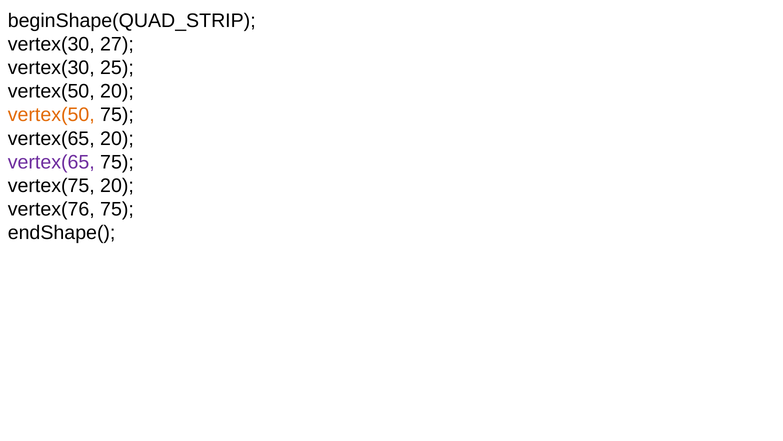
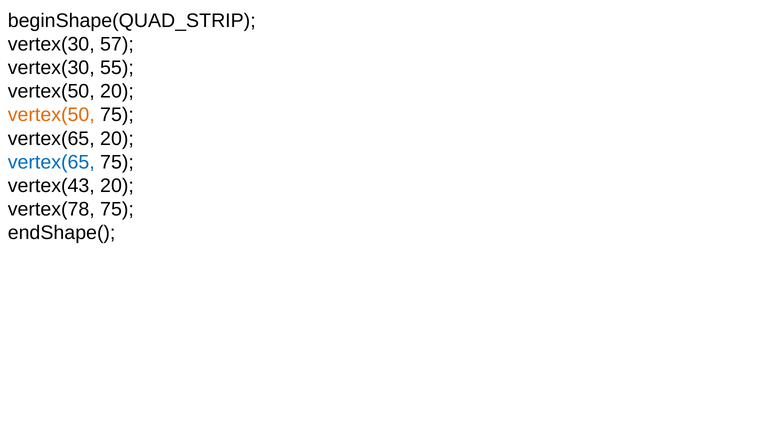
27: 27 -> 57
25: 25 -> 55
vertex(65 at (51, 162) colour: purple -> blue
vertex(75: vertex(75 -> vertex(43
vertex(76: vertex(76 -> vertex(78
